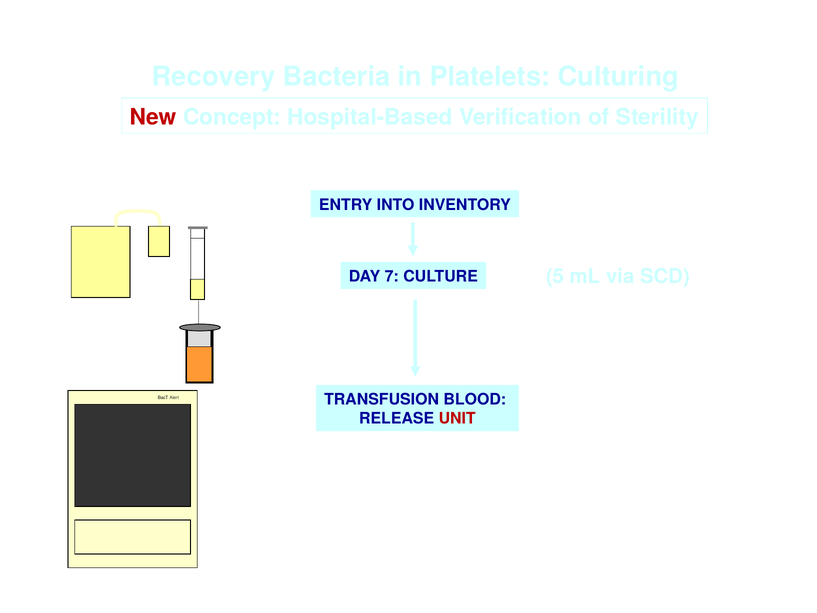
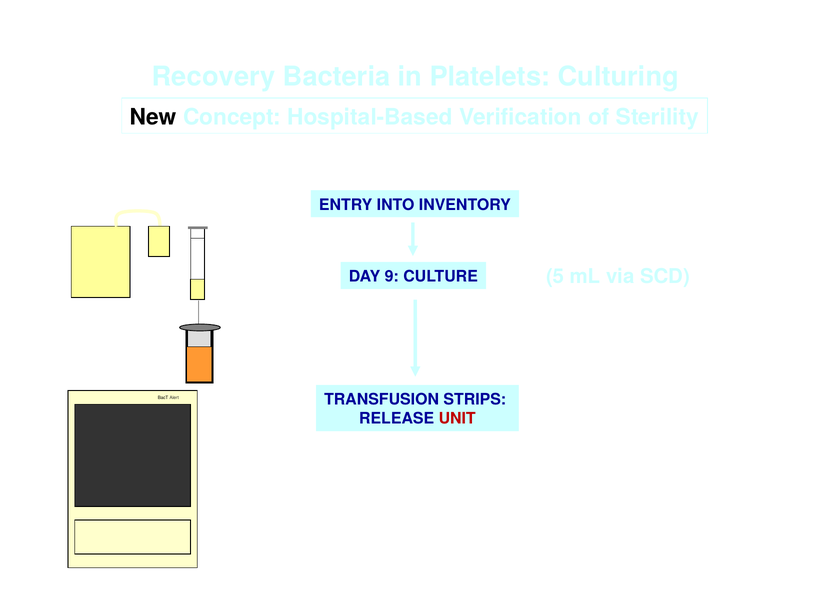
New colour: red -> black
7: 7 -> 9
BLOOD: BLOOD -> STRIPS
